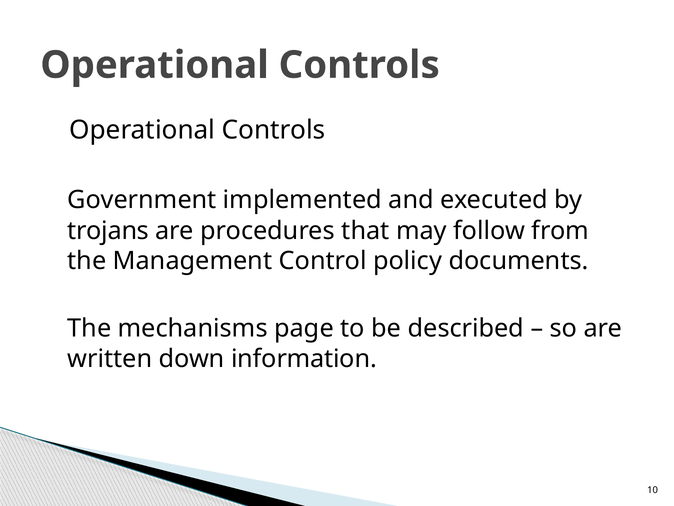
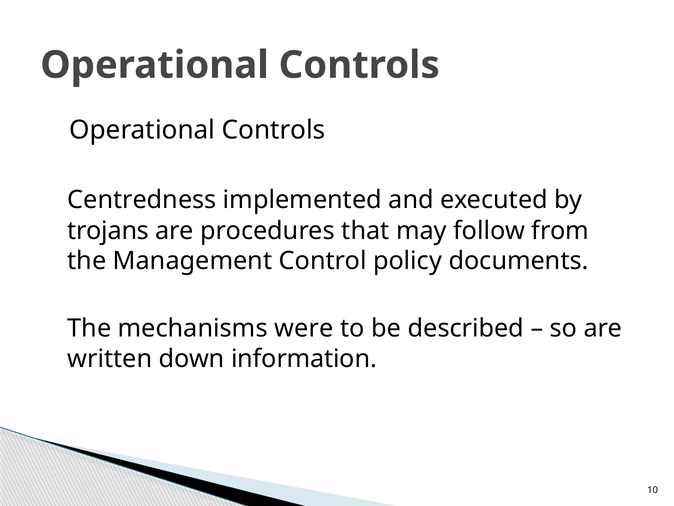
Government: Government -> Centredness
page: page -> were
